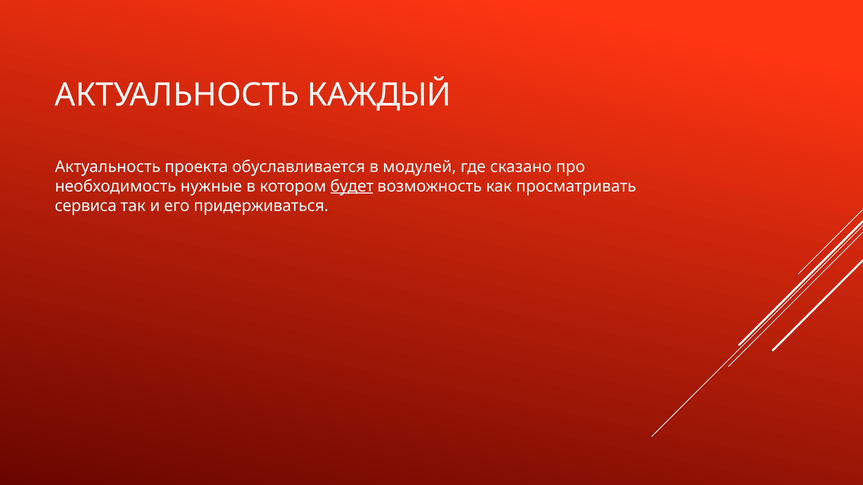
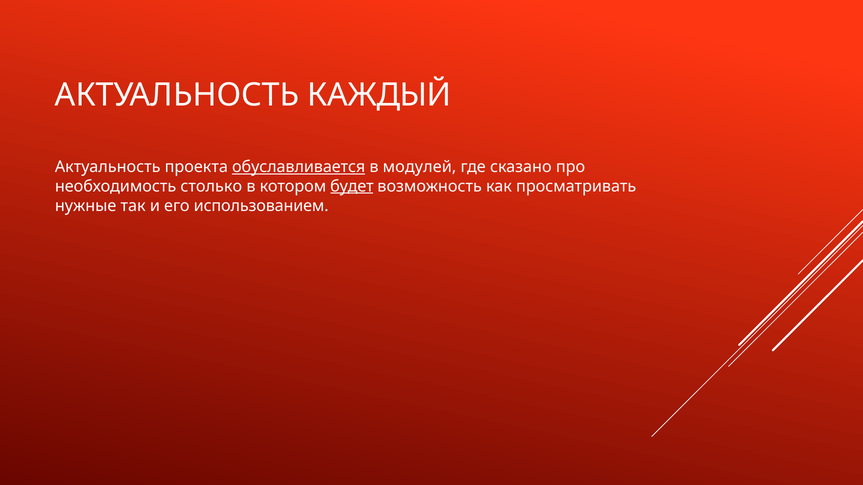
обуславливается underline: none -> present
нужные: нужные -> столько
сервиса: сервиса -> нужные
придерживаться: придерживаться -> использованием
